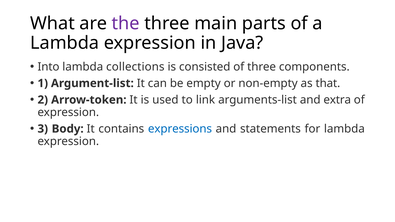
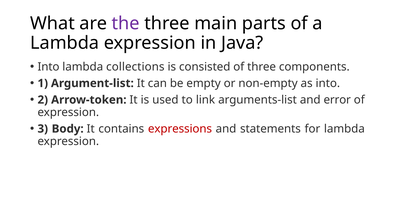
as that: that -> into
extra: extra -> error
expressions colour: blue -> red
